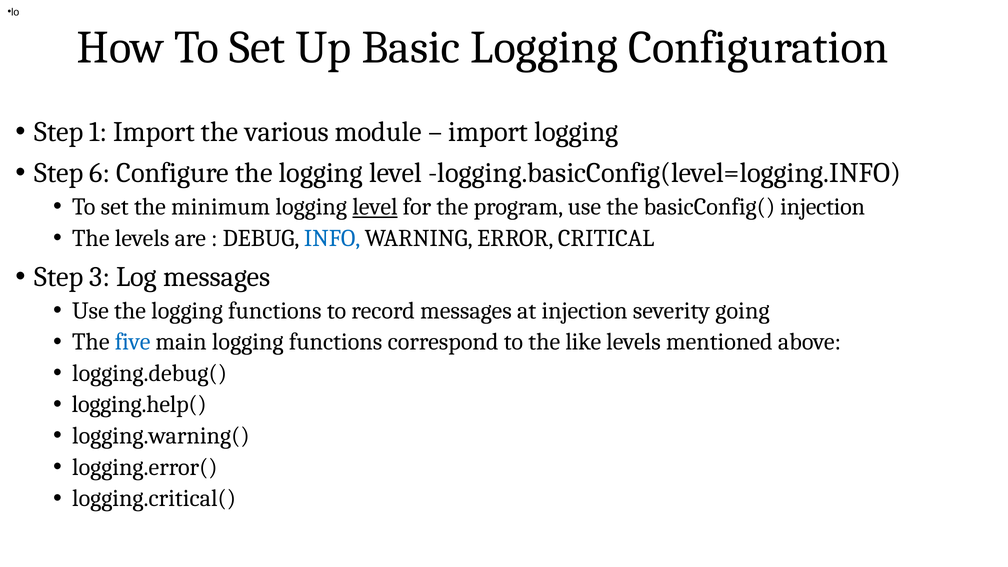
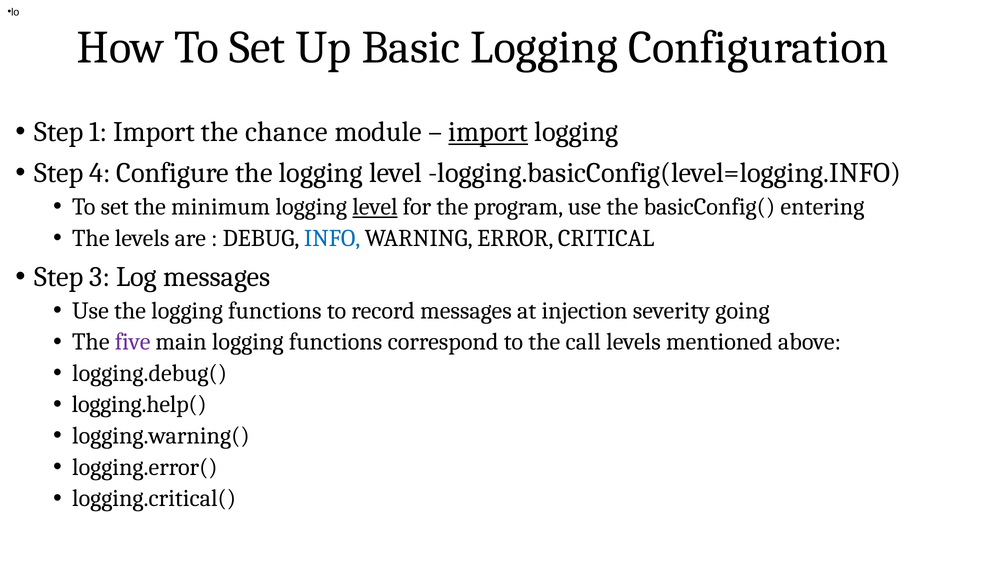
various: various -> chance
import at (488, 132) underline: none -> present
6: 6 -> 4
basicConfig( injection: injection -> entering
five colour: blue -> purple
like: like -> call
